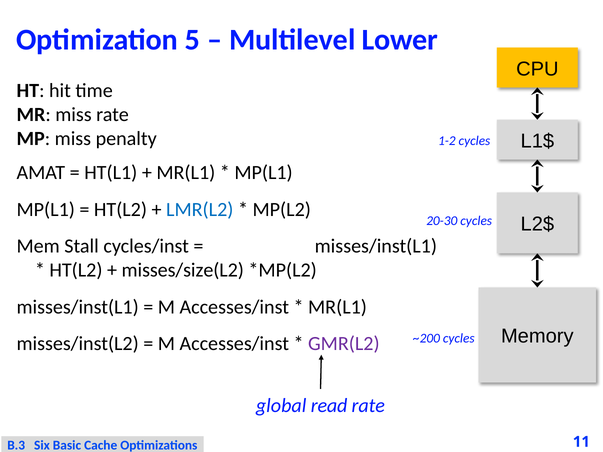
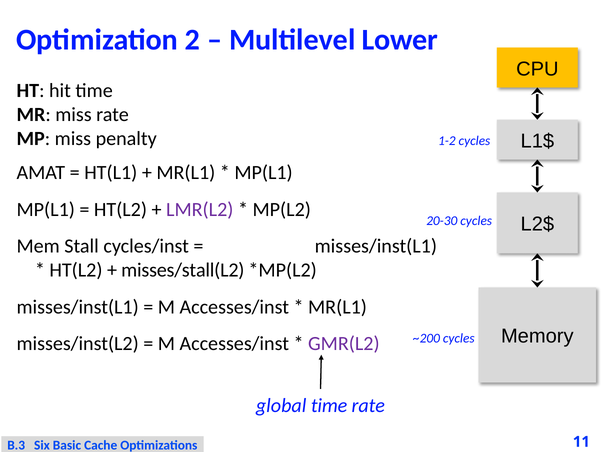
5: 5 -> 2
LMR(L2 colour: blue -> purple
misses/size(L2: misses/size(L2 -> misses/stall(L2
global read: read -> time
